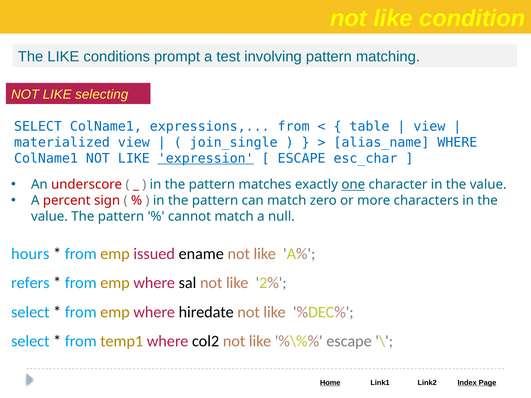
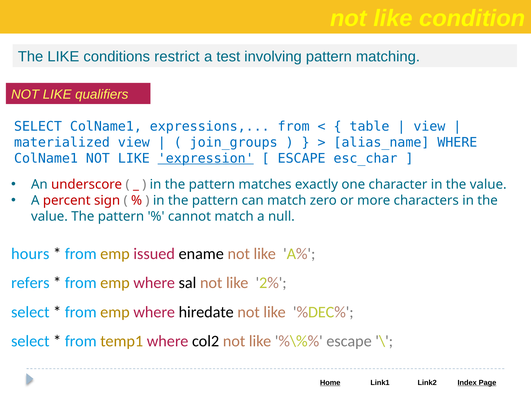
prompt: prompt -> restrict
selecting: selecting -> qualifiers
join_single: join_single -> join_groups
one underline: present -> none
